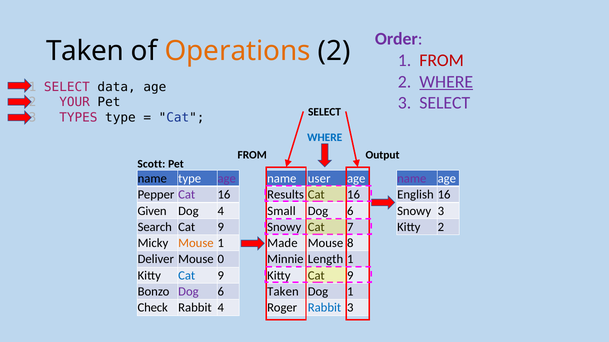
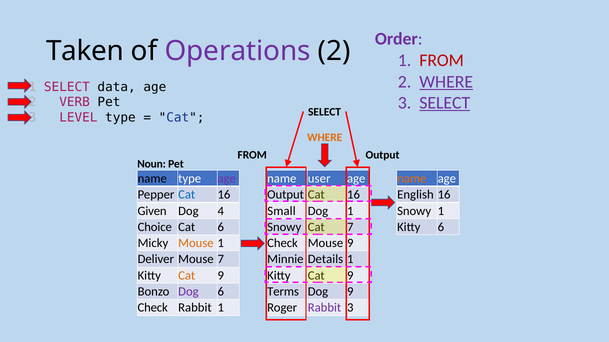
Operations colour: orange -> purple
SELECT at (445, 103) underline: none -> present
YOUR: YOUR -> VERB
TYPES: TYPES -> LEVEL
WHERE at (325, 137) colour: blue -> orange
Scott: Scott -> Noun
name at (412, 179) colour: purple -> orange
Cat at (187, 195) colour: purple -> blue
Results at (286, 195): Results -> Output
6 at (350, 211): 6 -> 1
Snowy 3: 3 -> 1
Search: Search -> Choice
9 at (221, 227): 9 -> 6
Kitty 2: 2 -> 6
Made at (282, 244): Made -> Check
Mouse 8: 8 -> 9
Mouse 0: 0 -> 7
Length: Length -> Details
Cat at (187, 276) colour: blue -> orange
Taken at (283, 292): Taken -> Terms
Dog 1: 1 -> 9
Rabbit 4: 4 -> 1
Rabbit at (325, 308) colour: blue -> purple
